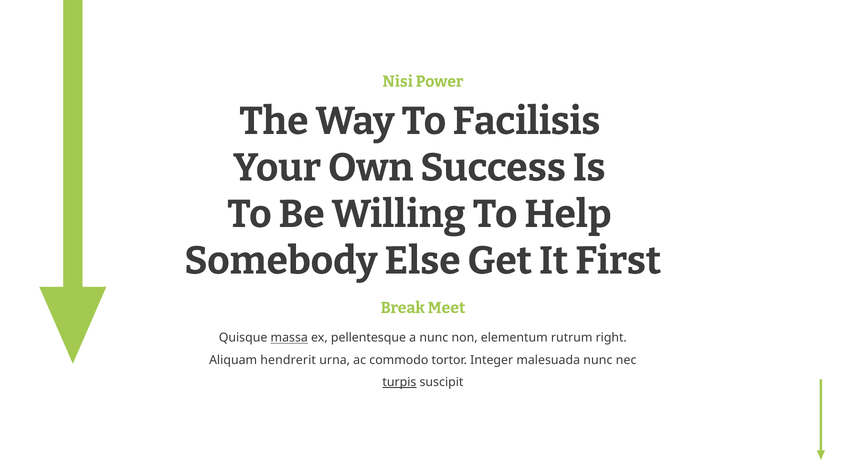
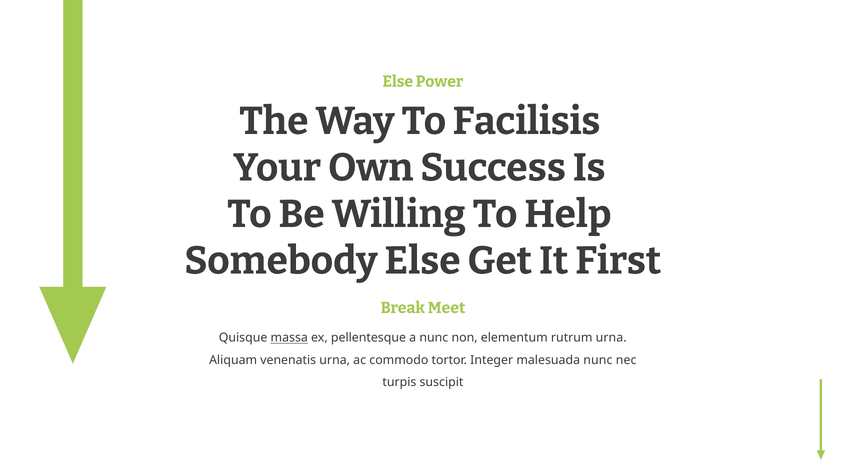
Nisi at (398, 81): Nisi -> Else
rutrum right: right -> urna
hendrerit: hendrerit -> venenatis
turpis underline: present -> none
